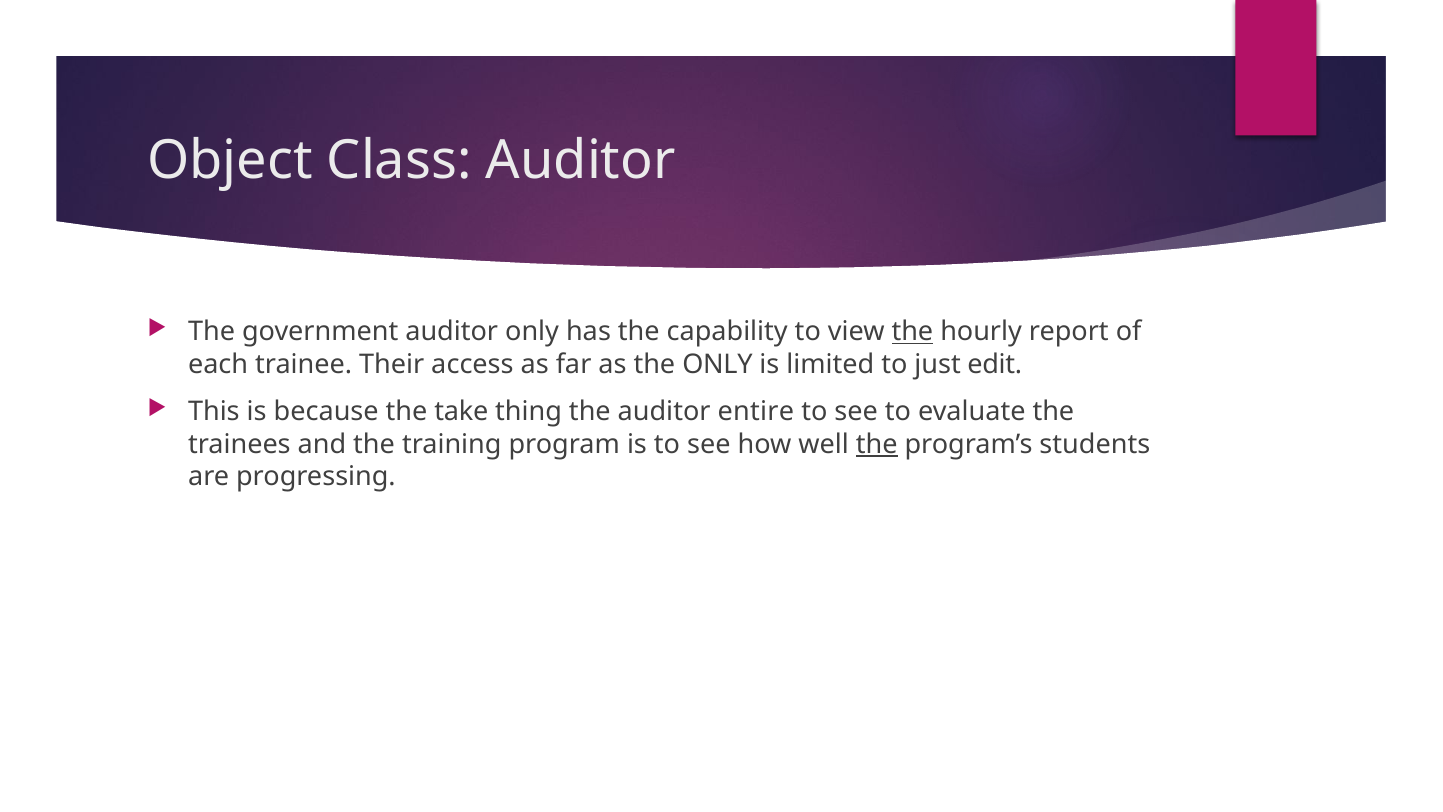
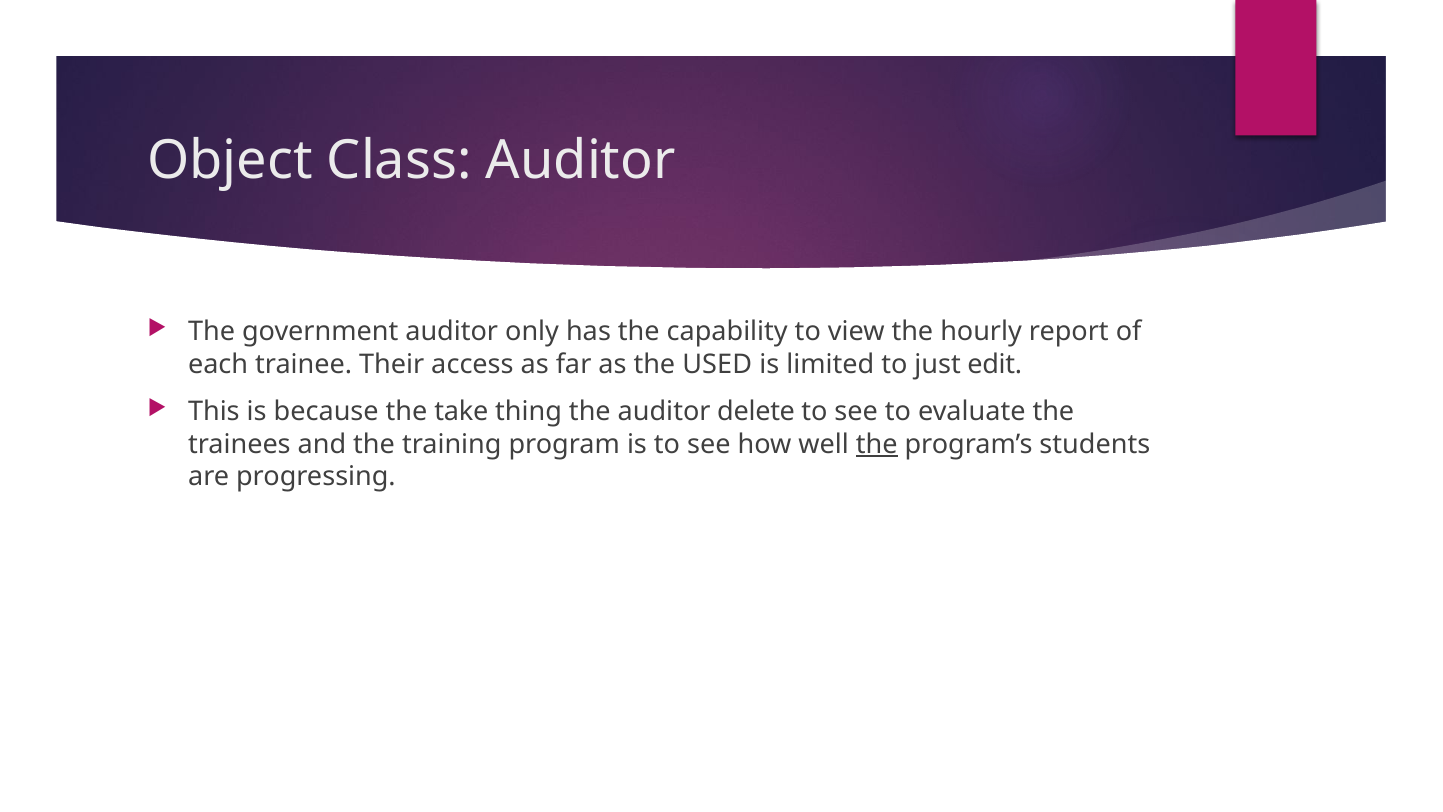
the at (912, 332) underline: present -> none
the ONLY: ONLY -> USED
entire: entire -> delete
